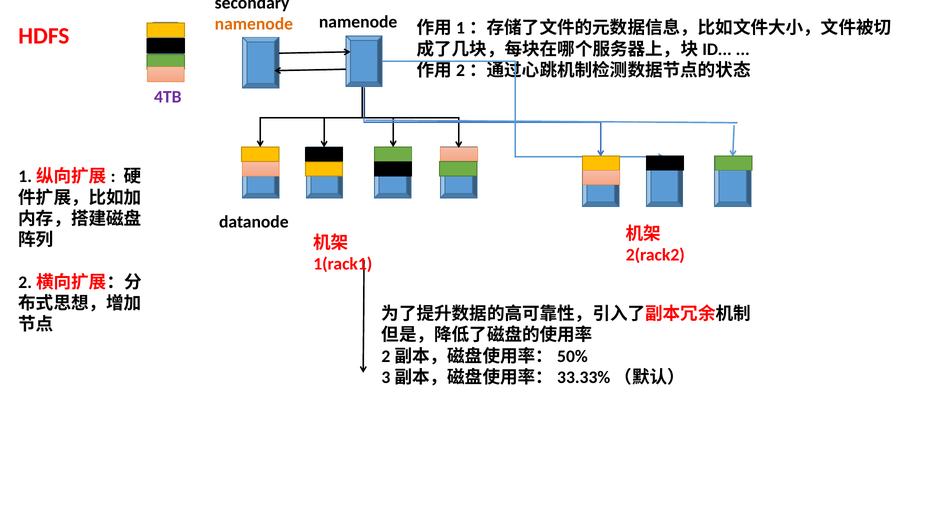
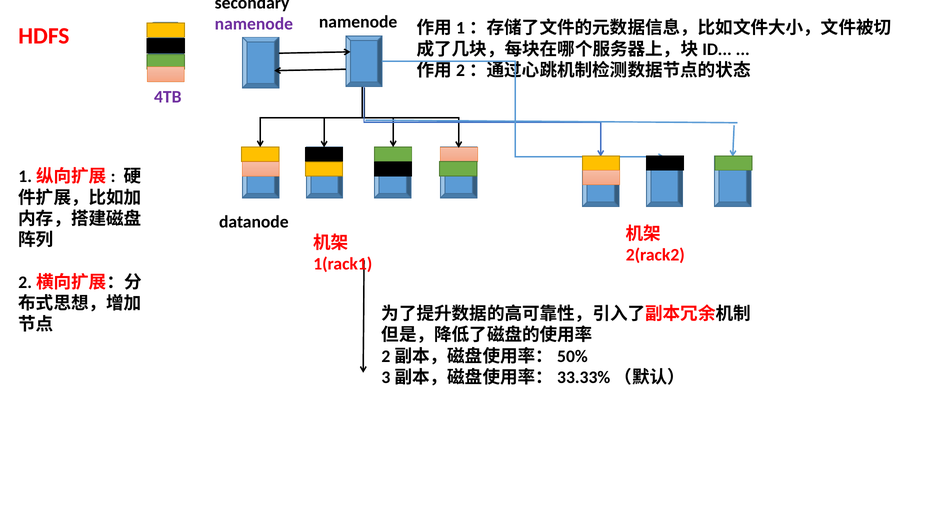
namenode at (254, 24) colour: orange -> purple
